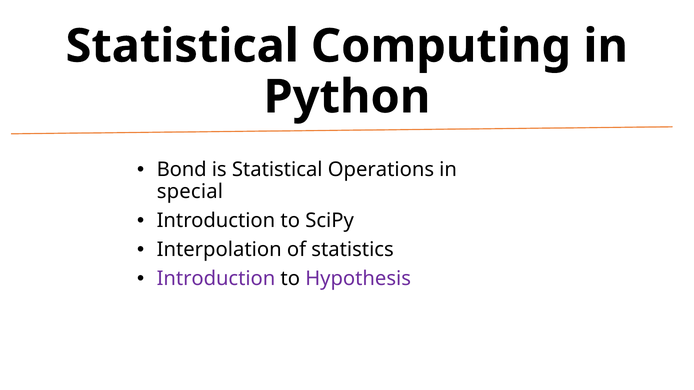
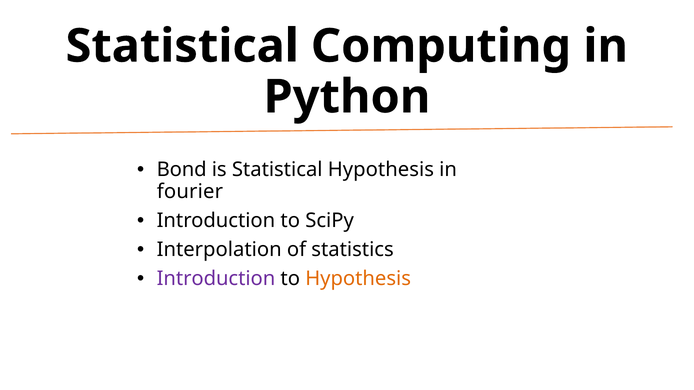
Statistical Operations: Operations -> Hypothesis
special: special -> fourier
Hypothesis at (358, 279) colour: purple -> orange
